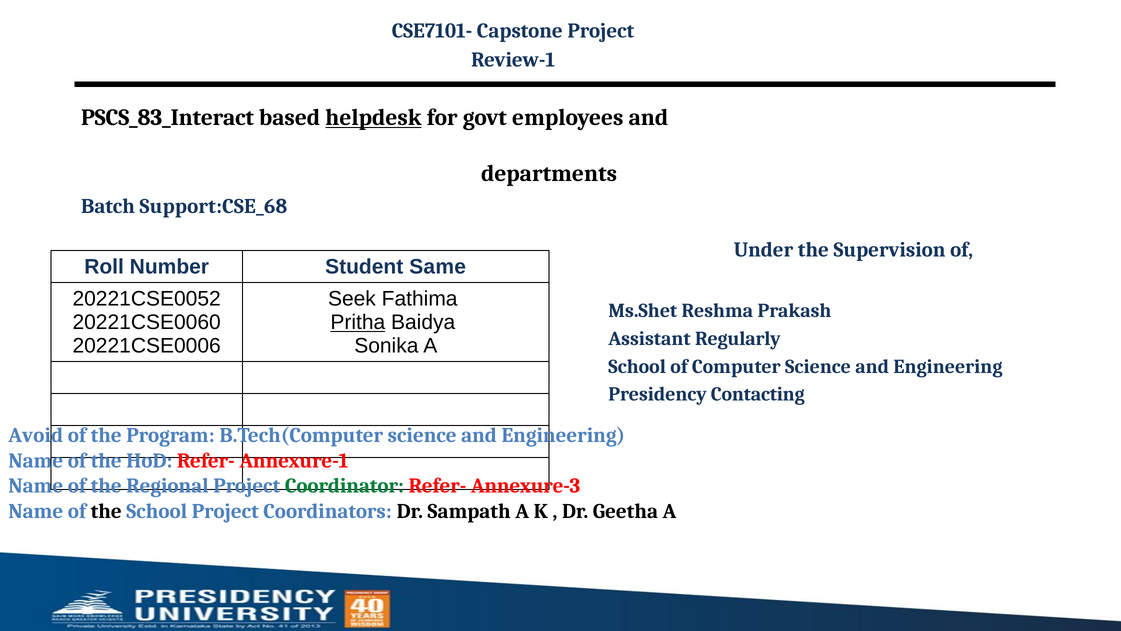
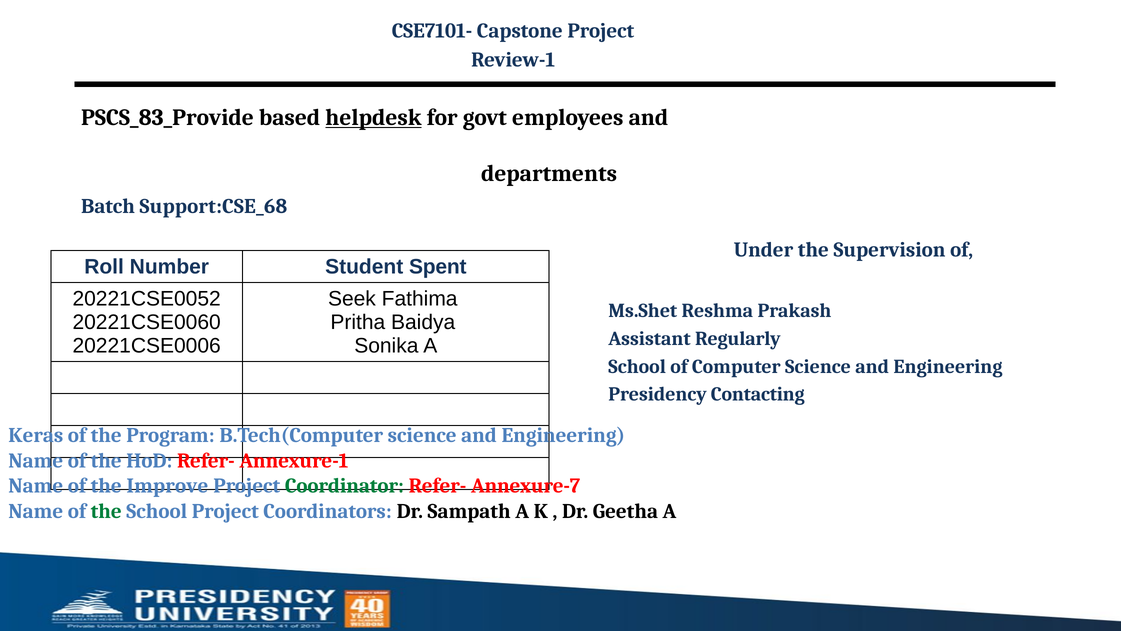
PSCS_83_Interact: PSCS_83_Interact -> PSCS_83_Provide
Same: Same -> Spent
Pritha underline: present -> none
Avoid: Avoid -> Keras
Regional: Regional -> Improve
Annexure-3: Annexure-3 -> Annexure-7
the at (106, 511) colour: black -> green
